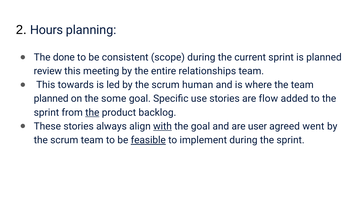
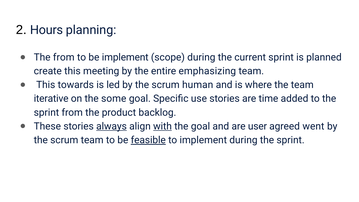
The done: done -> from
be consistent: consistent -> implement
review: review -> create
relationships: relationships -> emphasizing
planned at (51, 99): planned -> iterative
flow: flow -> time
the at (92, 112) underline: present -> none
always underline: none -> present
